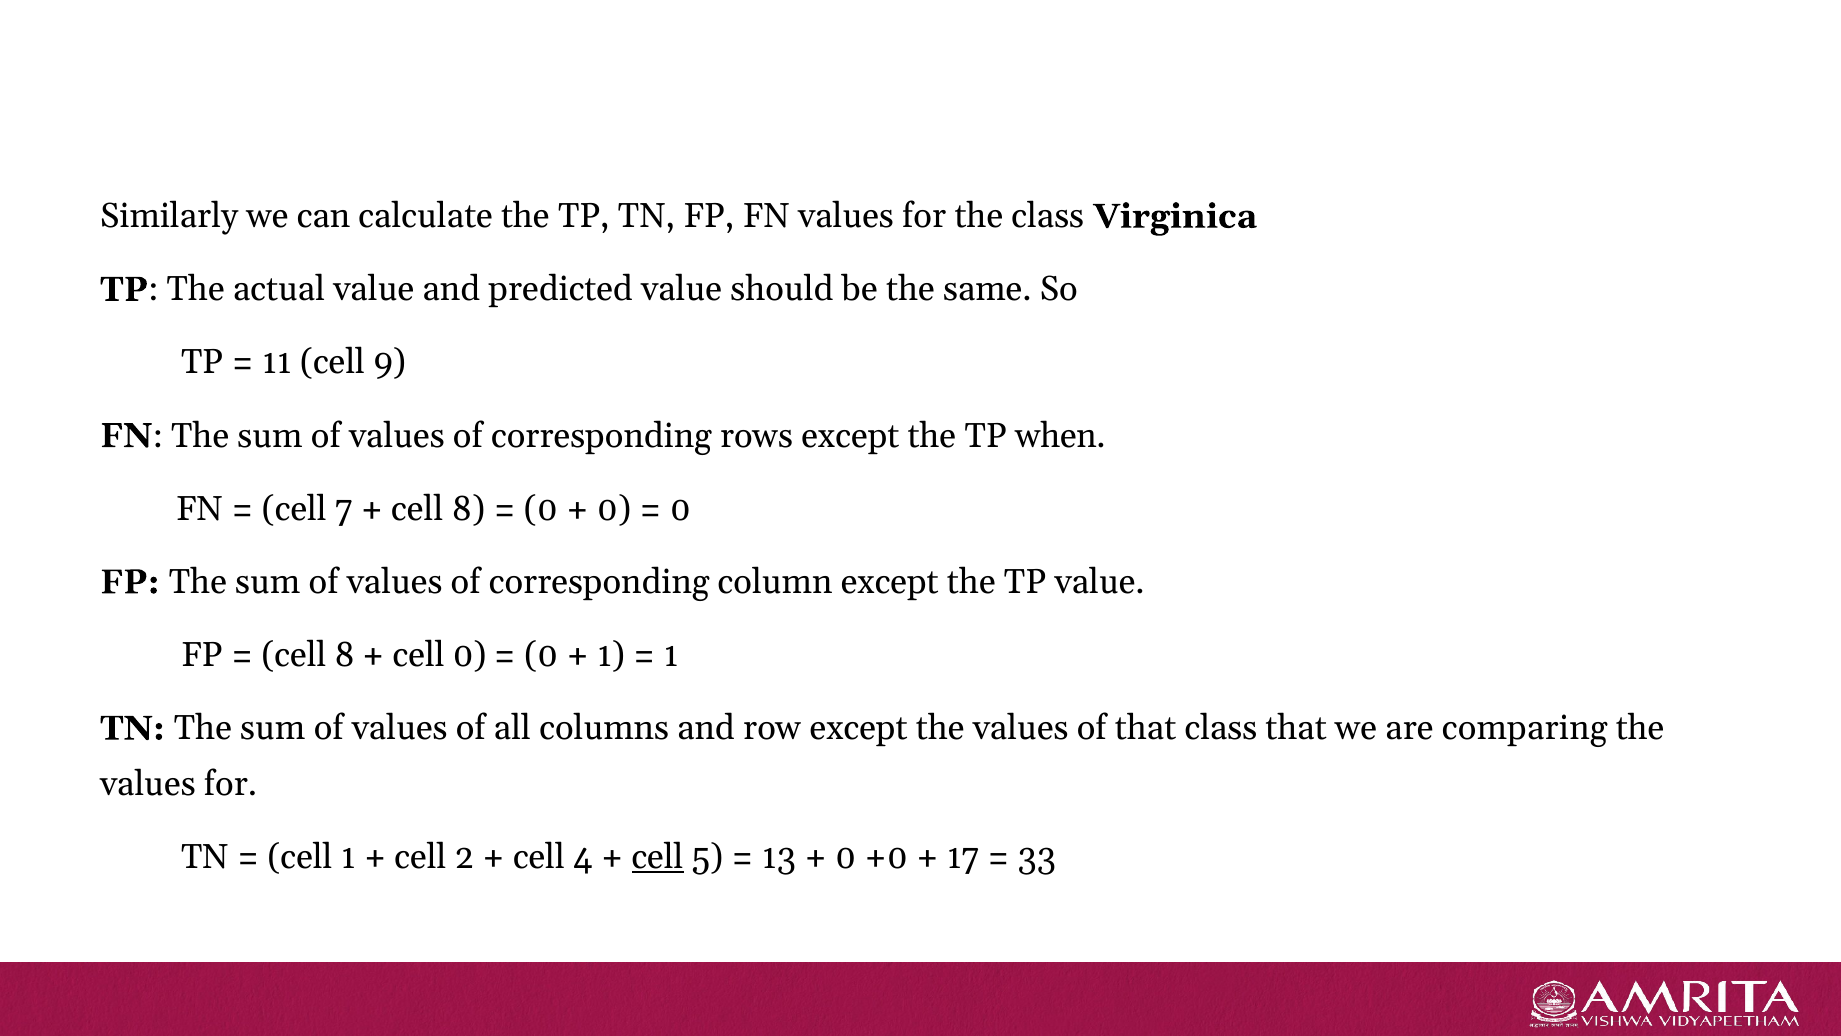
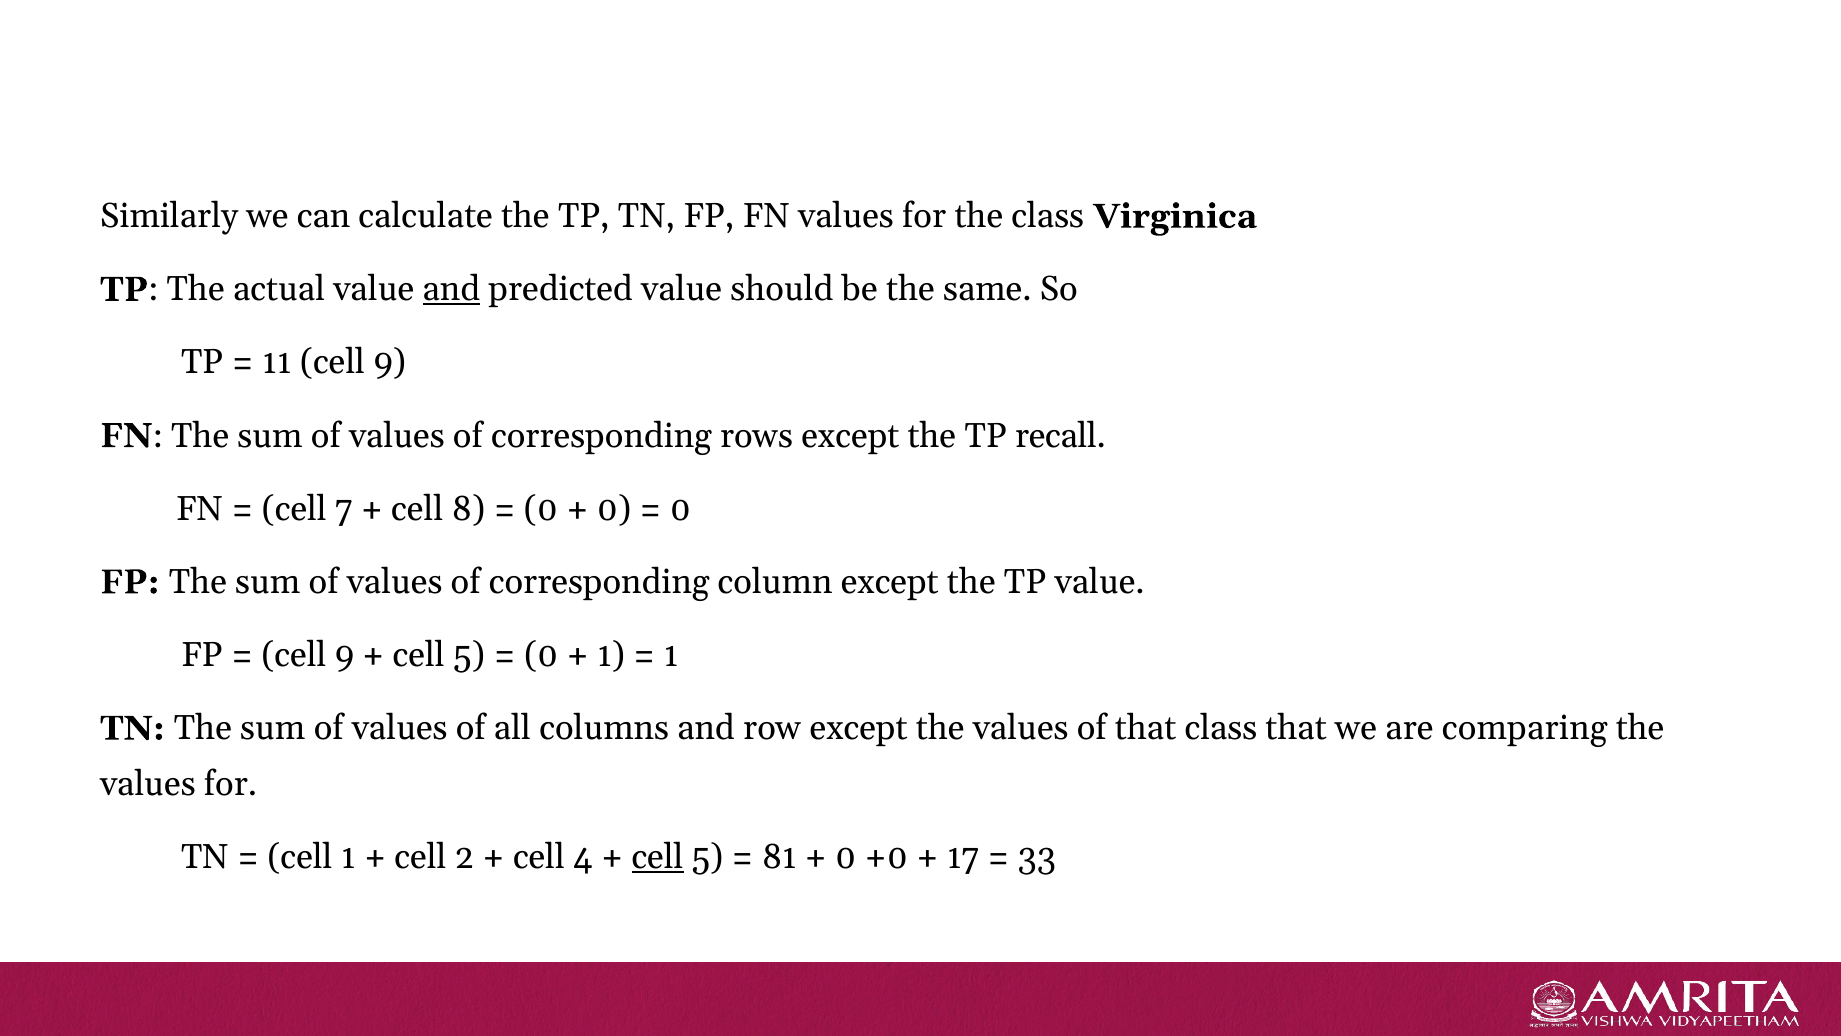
and at (451, 289) underline: none -> present
when: when -> recall
8 at (345, 655): 8 -> 9
0 at (469, 655): 0 -> 5
13: 13 -> 81
